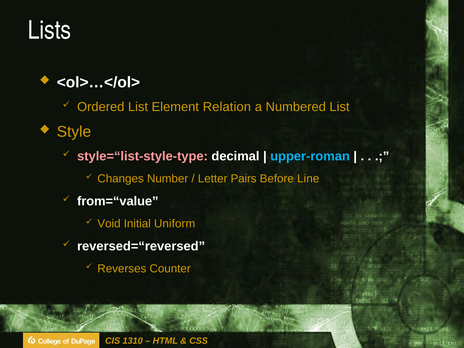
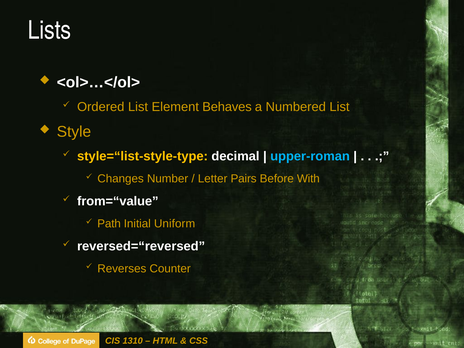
Relation: Relation -> Behaves
style=“list-style-type colour: pink -> yellow
Line: Line -> With
Void: Void -> Path
